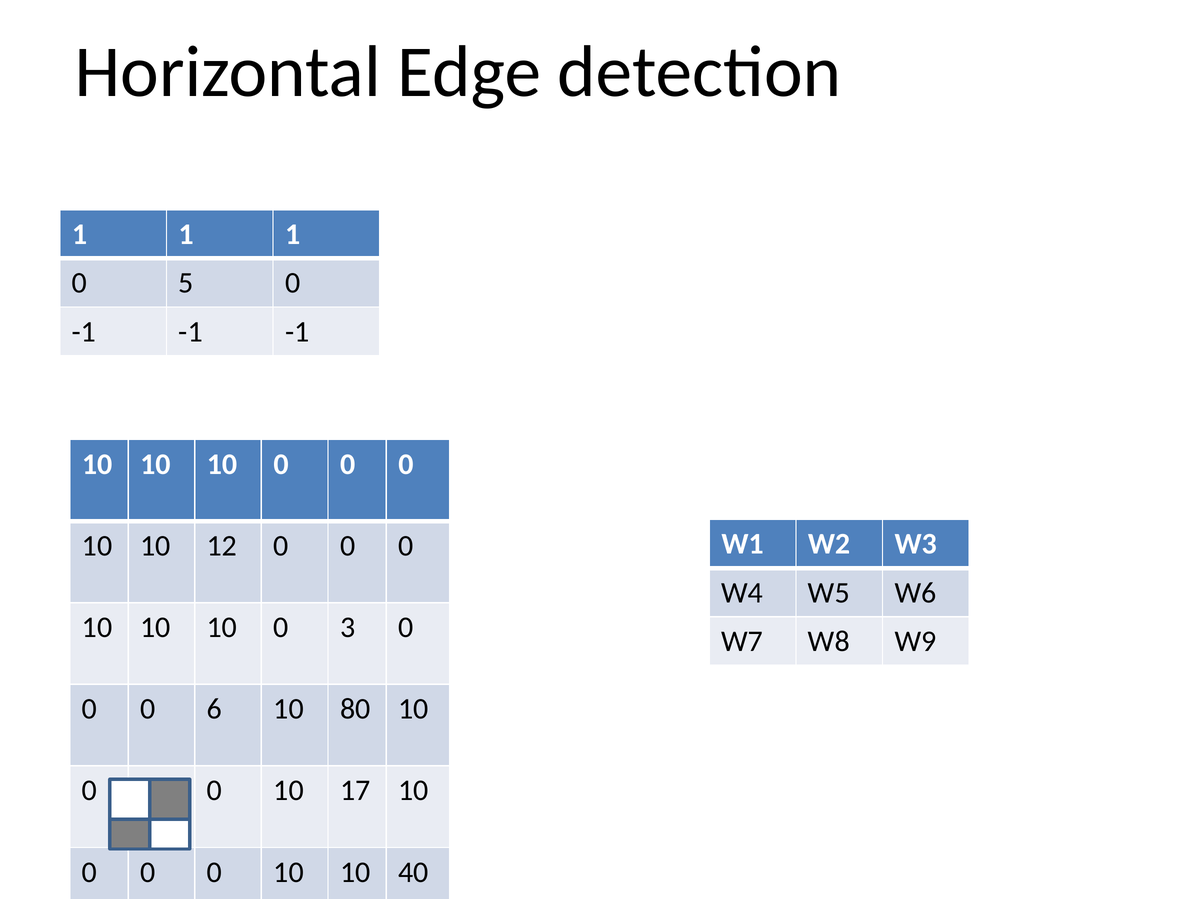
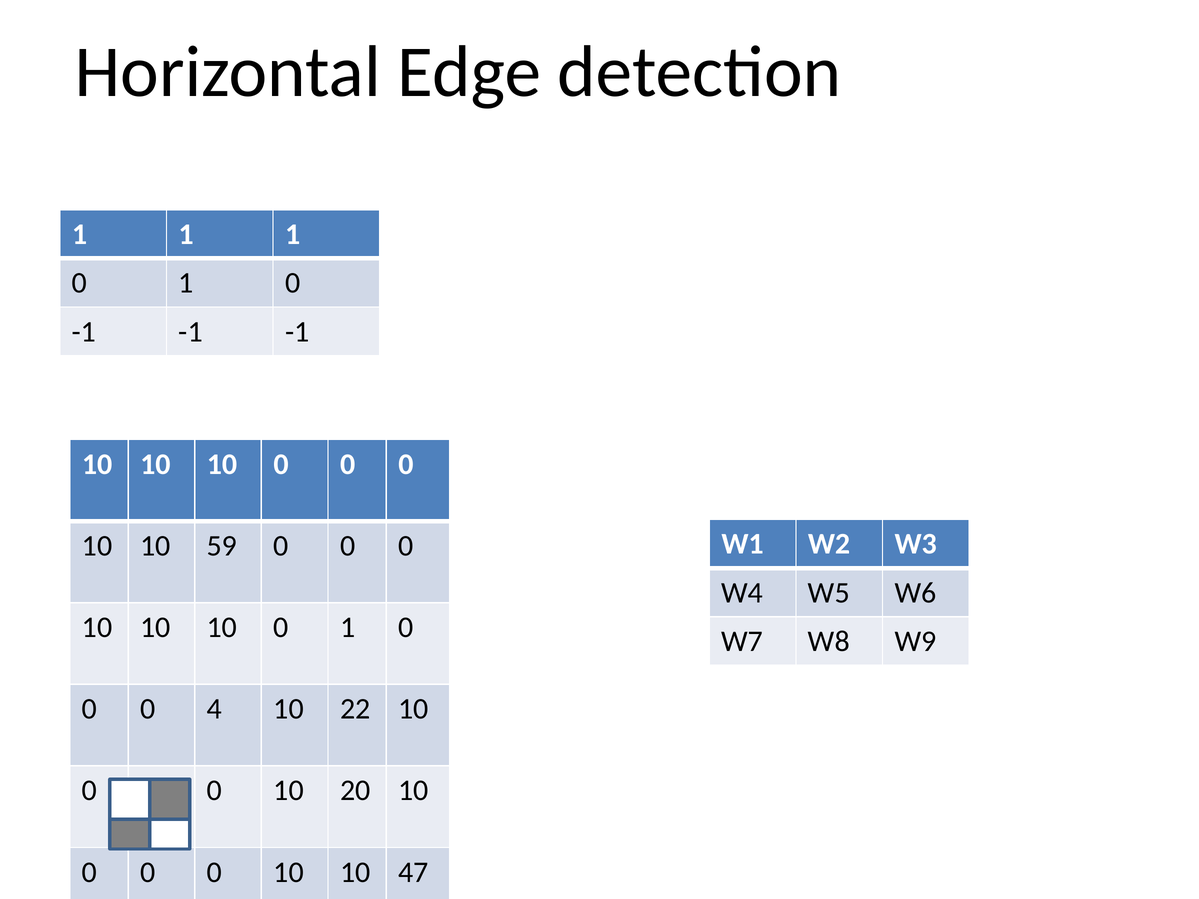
5 at (186, 283): 5 -> 1
12: 12 -> 59
10 0 3: 3 -> 1
6: 6 -> 4
80: 80 -> 22
17: 17 -> 20
40: 40 -> 47
